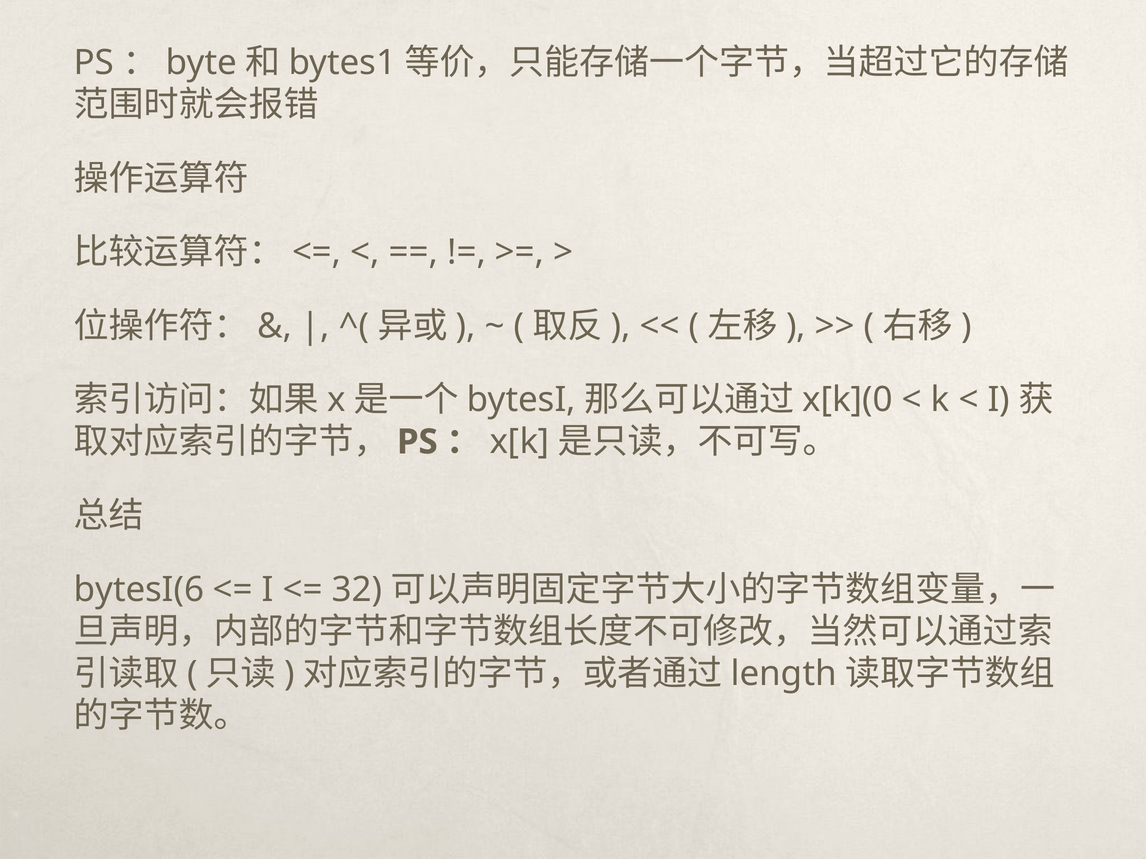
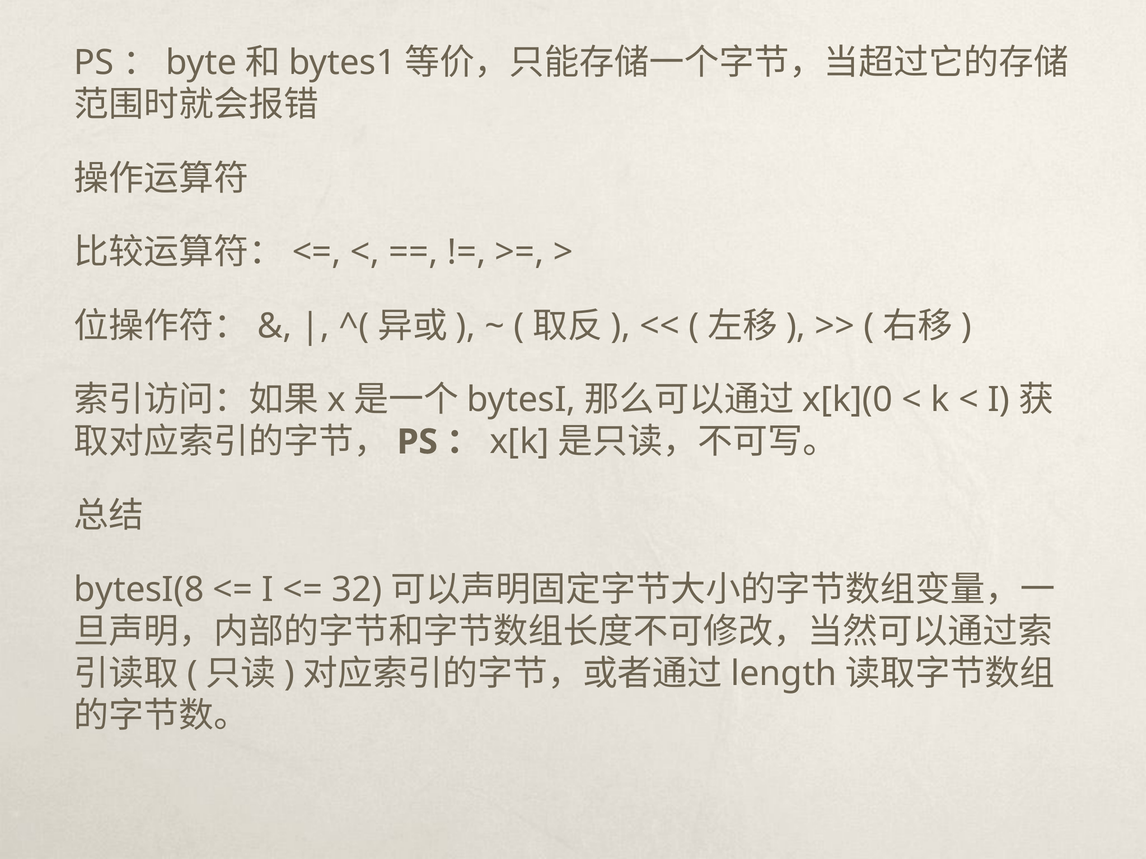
bytesI(6: bytesI(6 -> bytesI(8
